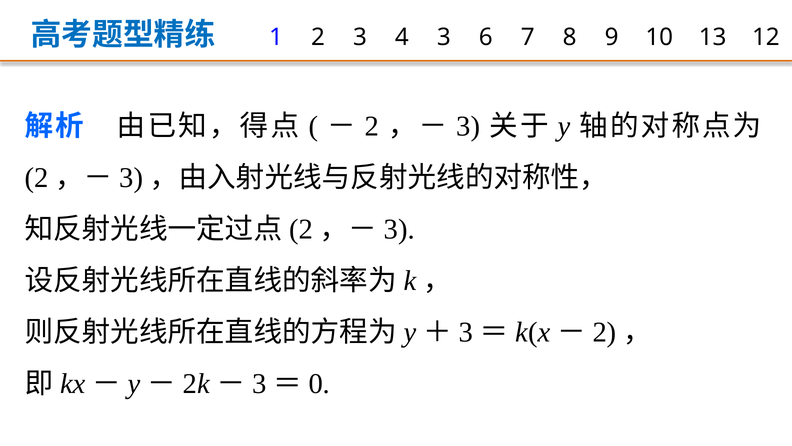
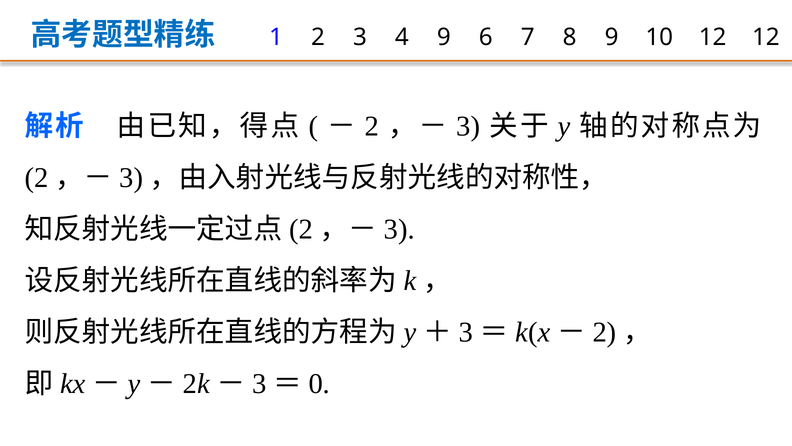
4 3: 3 -> 9
10 13: 13 -> 12
